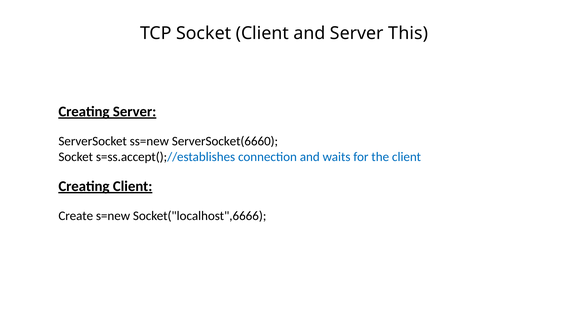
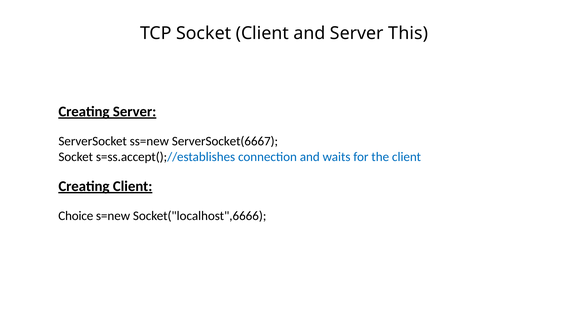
ServerSocket(6660: ServerSocket(6660 -> ServerSocket(6667
Create: Create -> Choice
